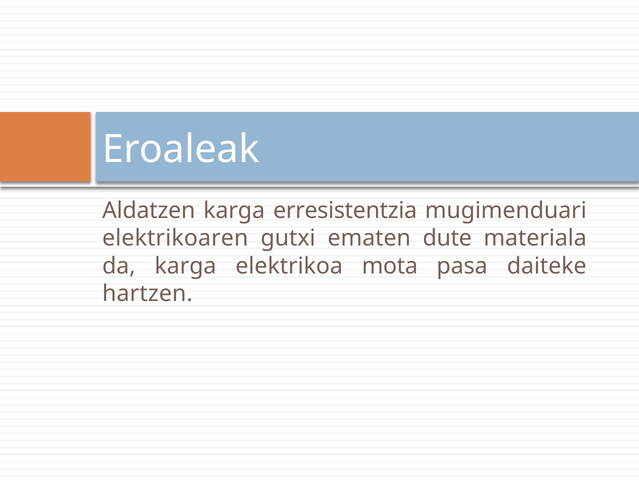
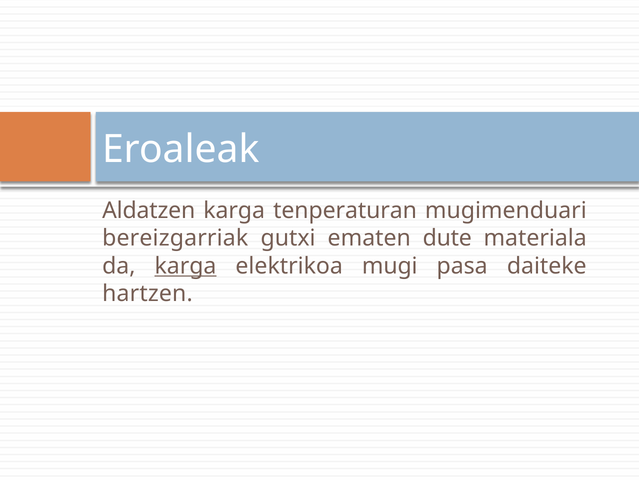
erresistentzia: erresistentzia -> tenperaturan
elektrikoaren: elektrikoaren -> bereizgarriak
karga at (185, 266) underline: none -> present
mota: mota -> mugi
